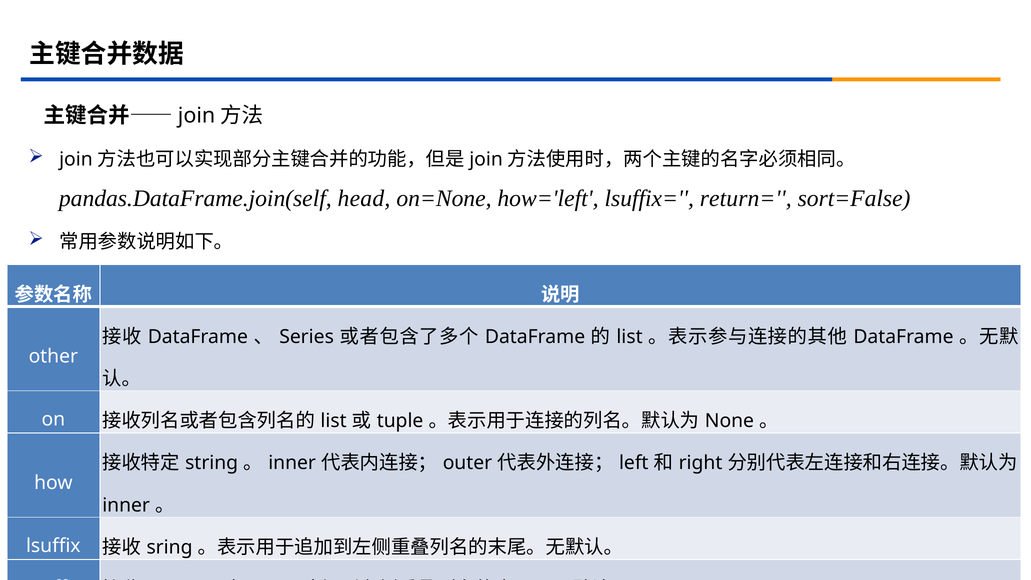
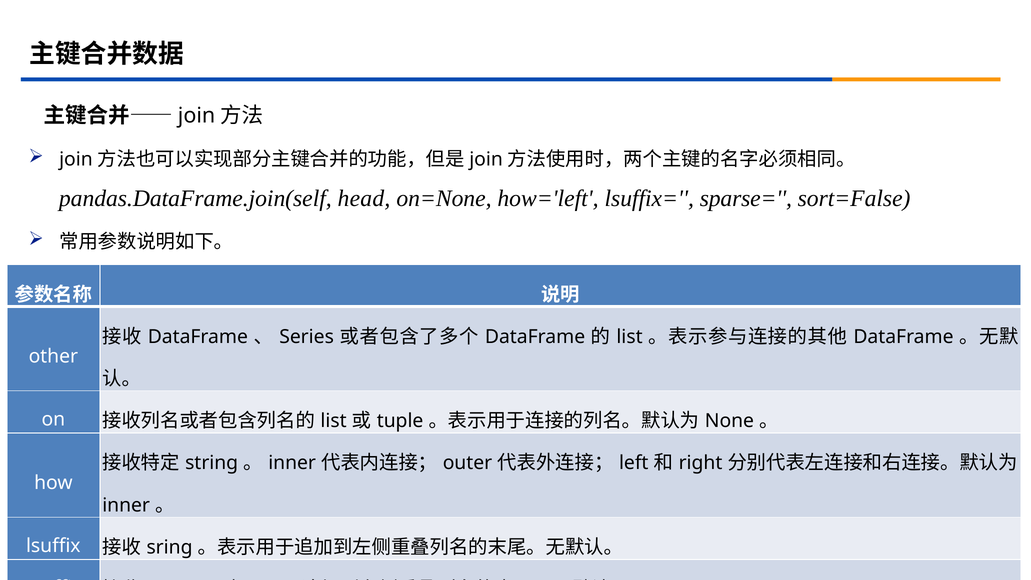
return=: return= -> sparse=
